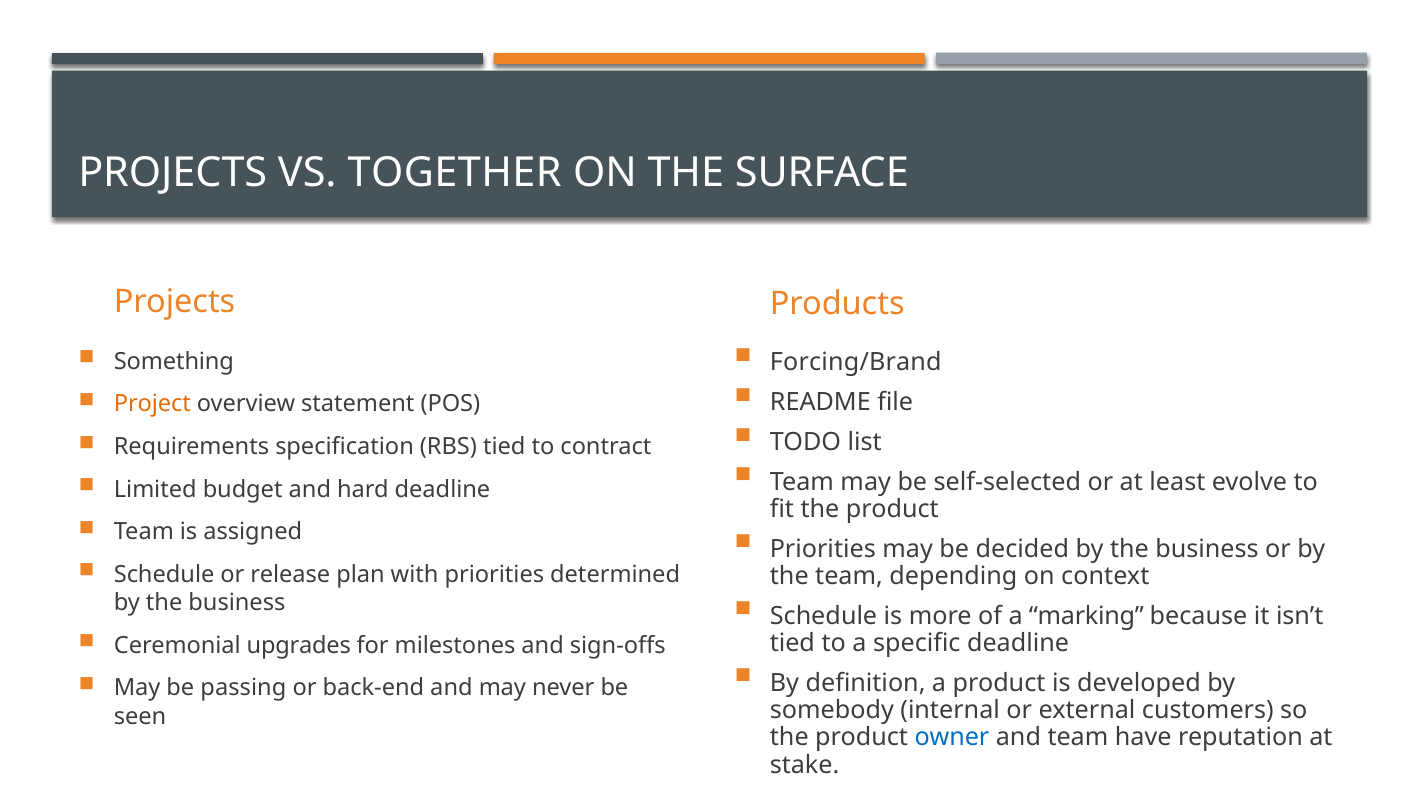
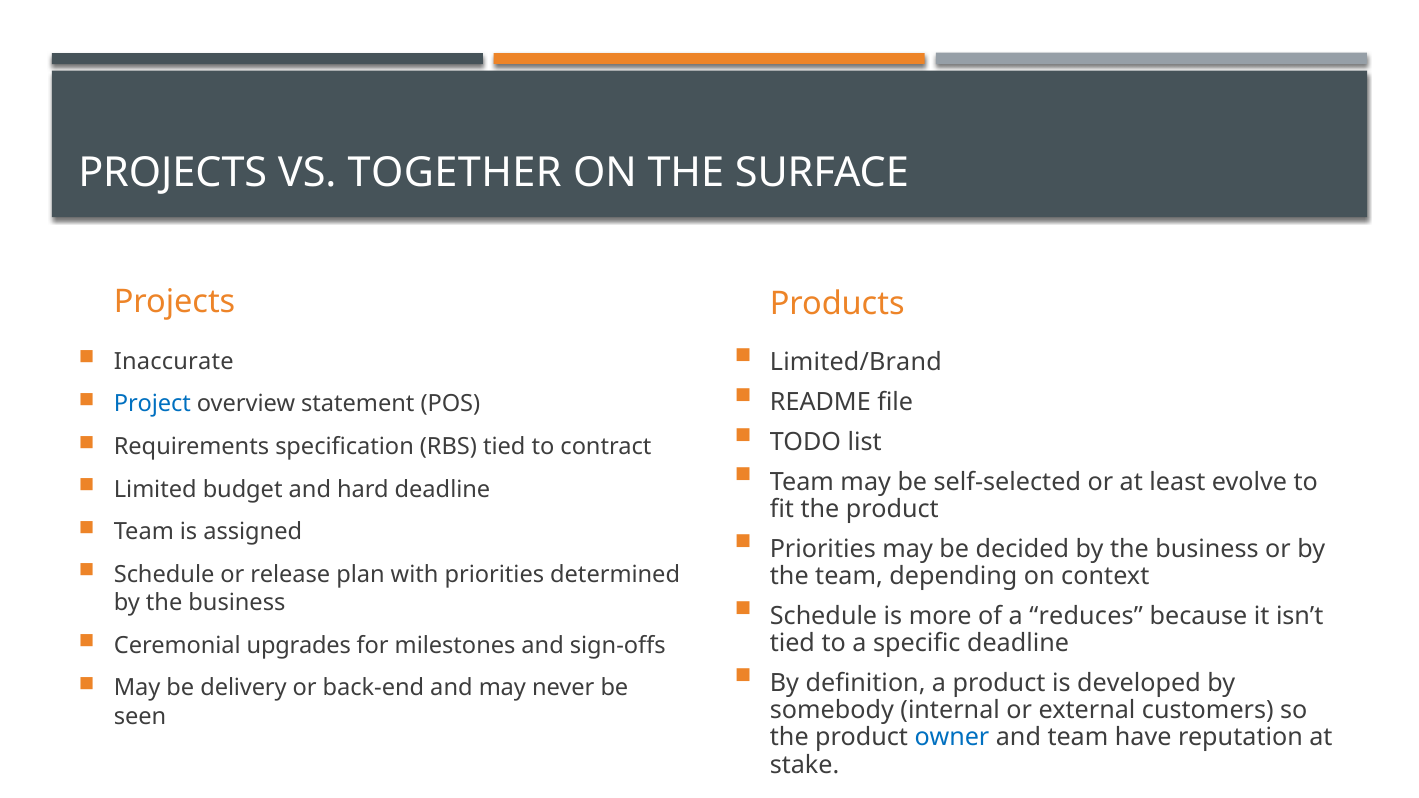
Forcing/Brand: Forcing/Brand -> Limited/Brand
Something: Something -> Inaccurate
Project colour: orange -> blue
marking: marking -> reduces
passing: passing -> delivery
